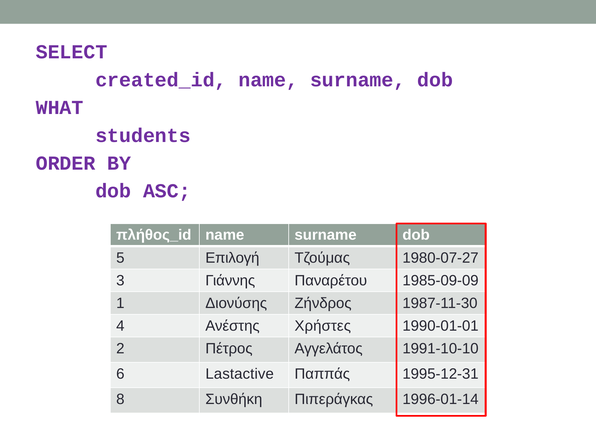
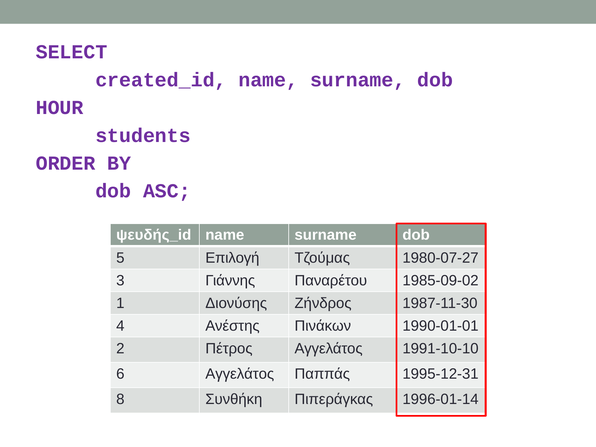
WHAT: WHAT -> HOUR
πλήθος_id: πλήθος_id -> ψευδής_id
1985-09-09: 1985-09-09 -> 1985-09-02
Χρήστες: Χρήστες -> Πινάκων
6 Lastactive: Lastactive -> Αγγελάτος
